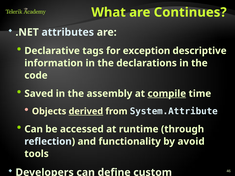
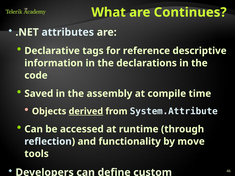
exception: exception -> reference
compile underline: present -> none
avoid: avoid -> move
